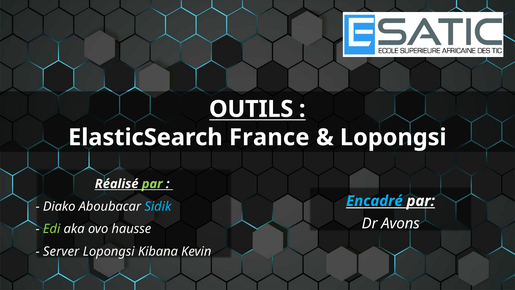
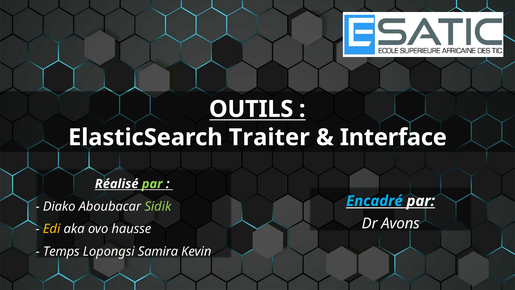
France: France -> Traiter
Lopongsi at (393, 137): Lopongsi -> Interface
Sidik colour: light blue -> light green
Edi colour: light green -> yellow
Server: Server -> Temps
Kibana: Kibana -> Samira
